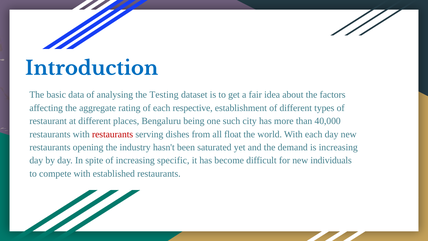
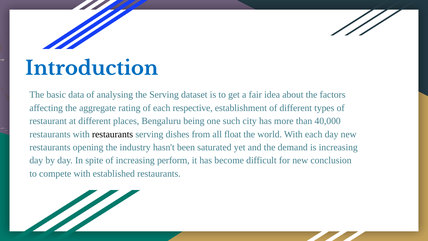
the Testing: Testing -> Serving
restaurants at (113, 134) colour: red -> black
specific: specific -> perform
individuals: individuals -> conclusion
